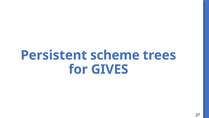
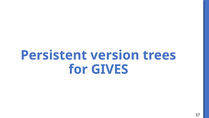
scheme: scheme -> version
